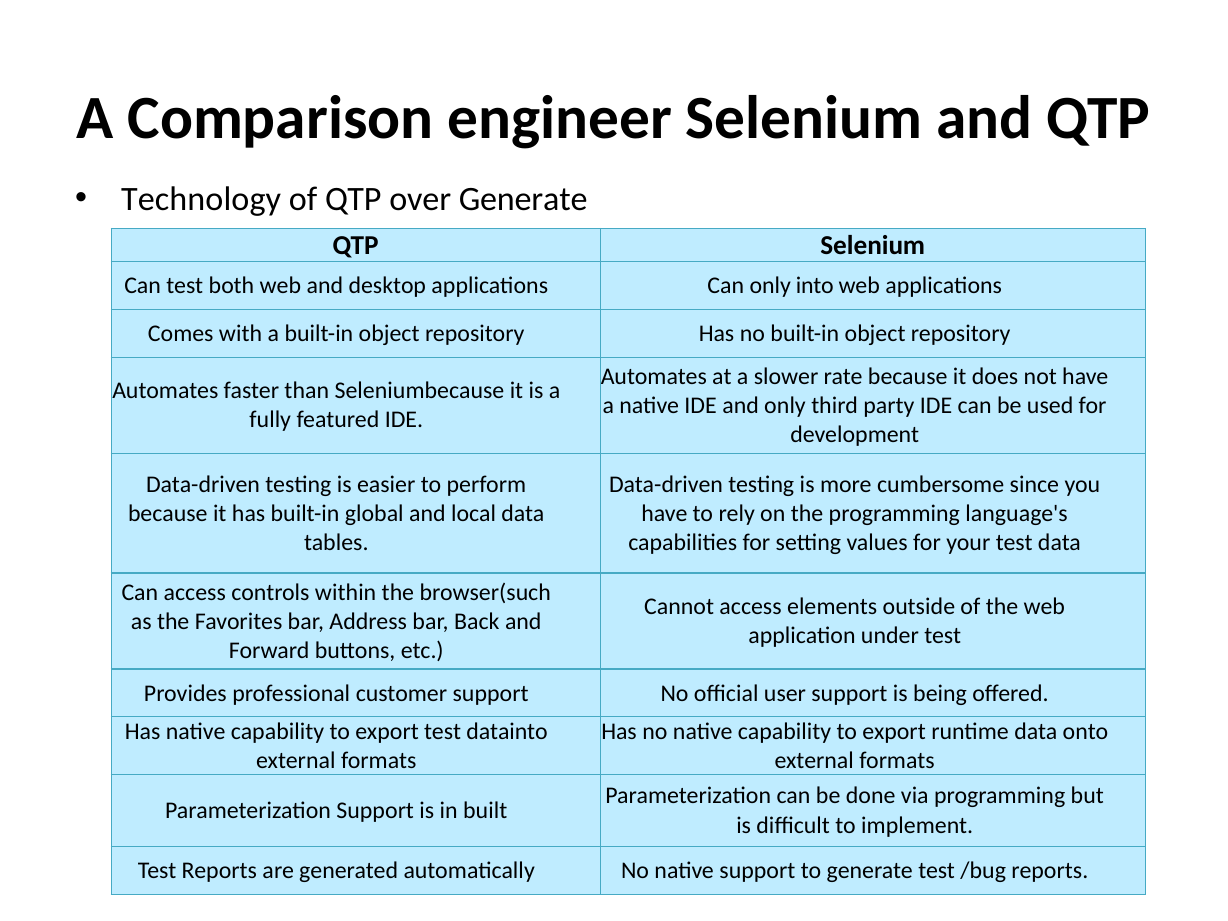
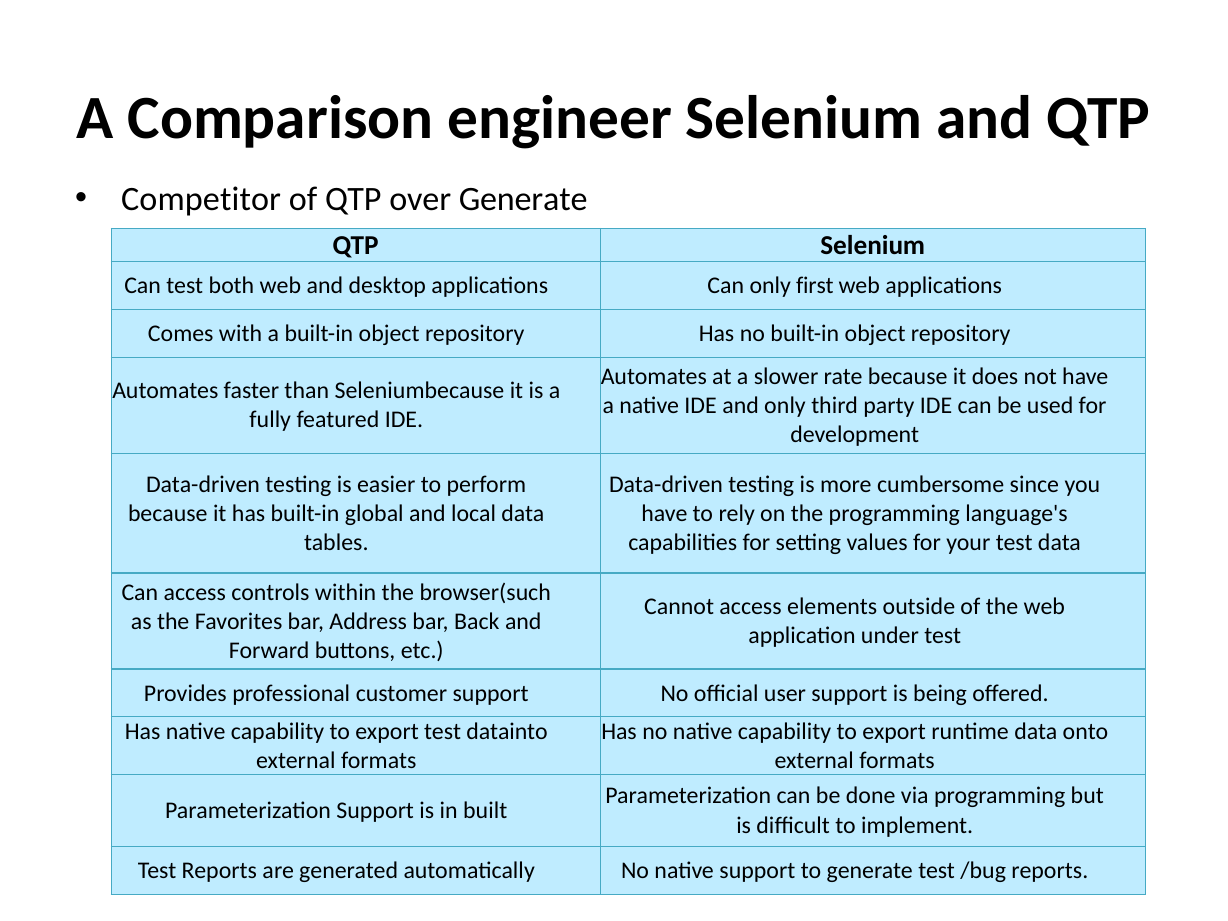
Technology: Technology -> Competitor
into: into -> first
